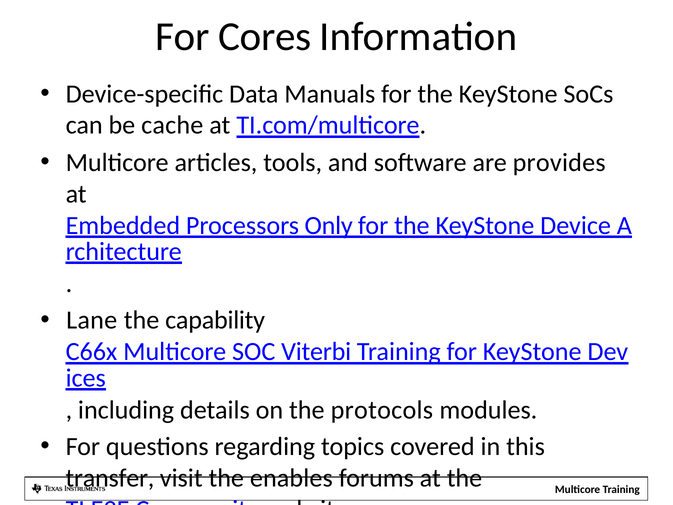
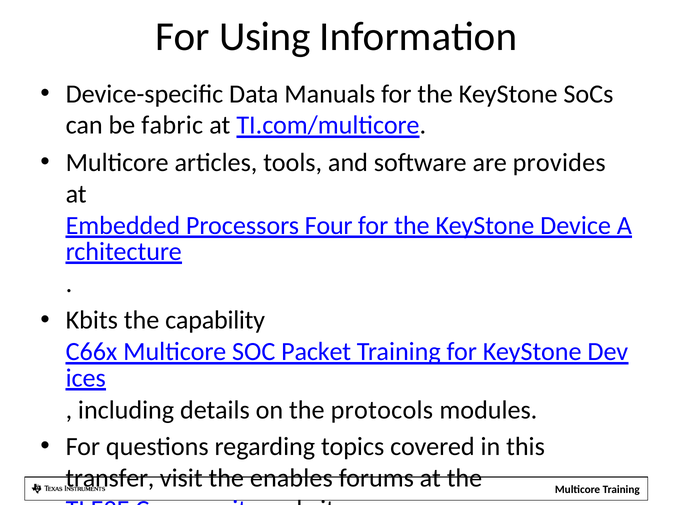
Cores: Cores -> Using
cache: cache -> fabric
Only: Only -> Four
Lane: Lane -> Kbits
Viterbi: Viterbi -> Packet
